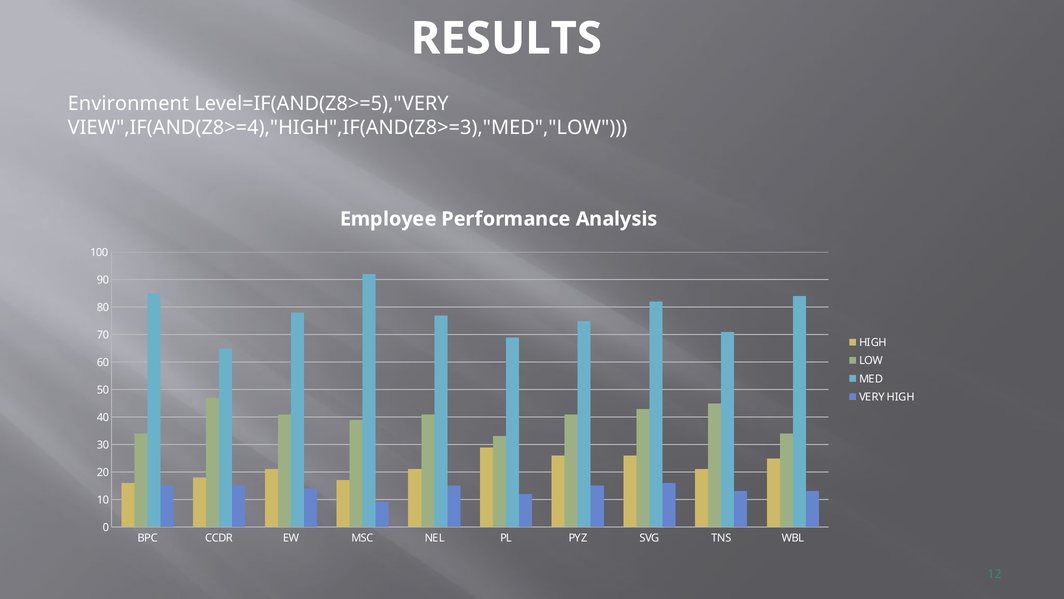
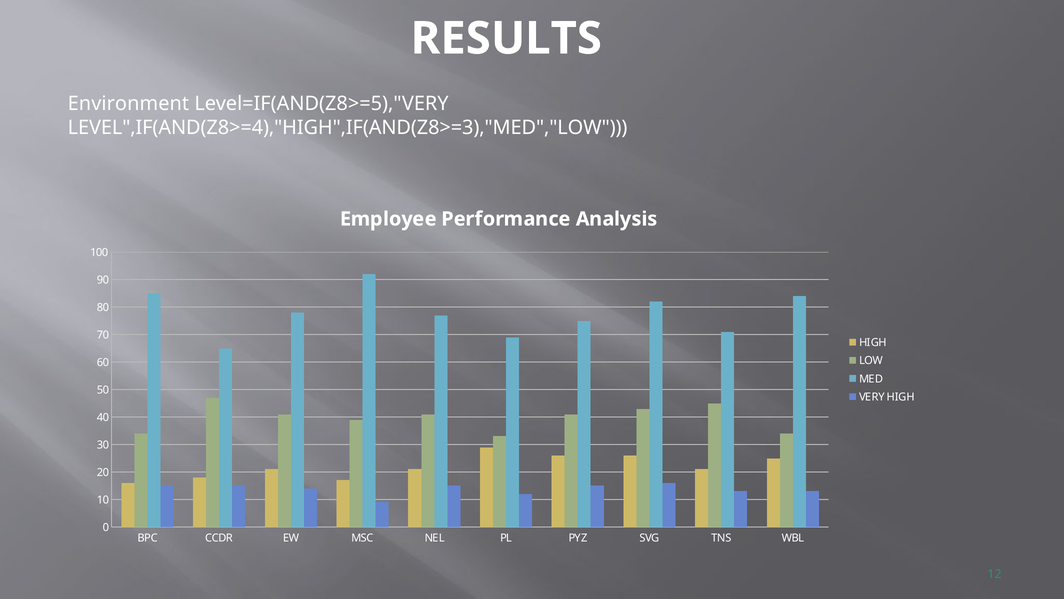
VIEW",IF(AND(Z8>=4),"HIGH",IF(AND(Z8>=3),"MED","LOW: VIEW",IF(AND(Z8>=4),"HIGH",IF(AND(Z8>=3),"MED","LOW -> LEVEL",IF(AND(Z8>=4),"HIGH",IF(AND(Z8>=3),"MED","LOW
